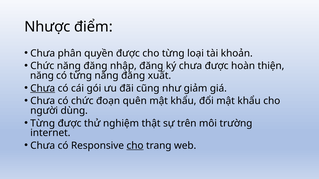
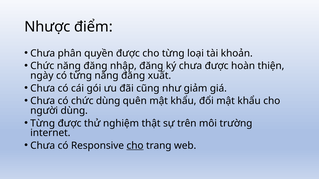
năng at (42, 76): năng -> ngày
Chưa at (43, 88) underline: present -> none
chức đoạn: đoạn -> dùng
